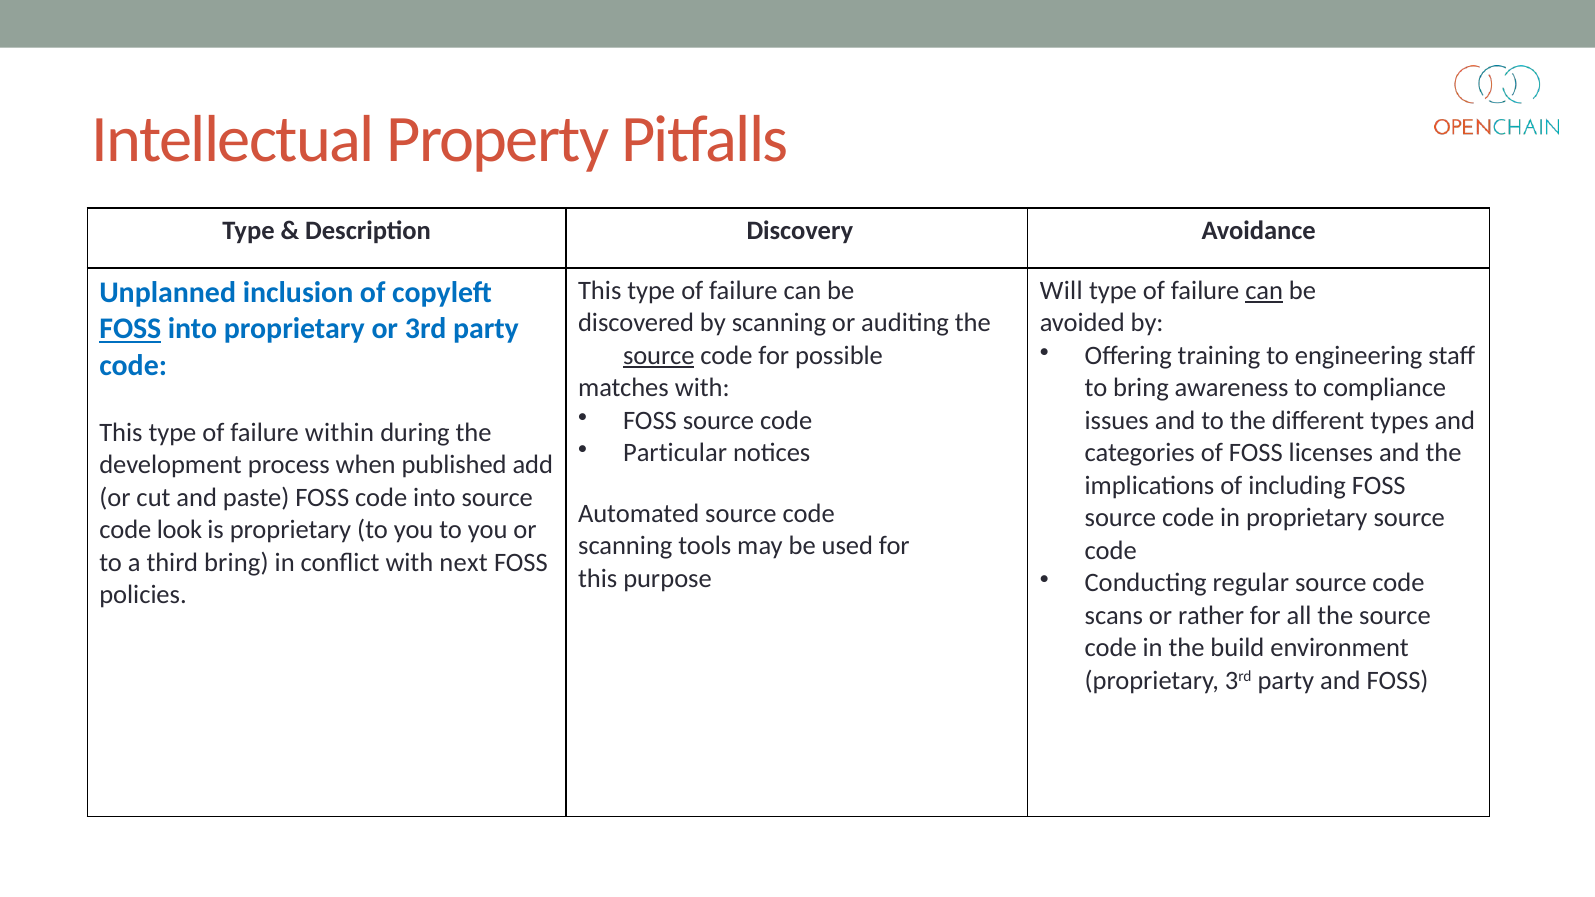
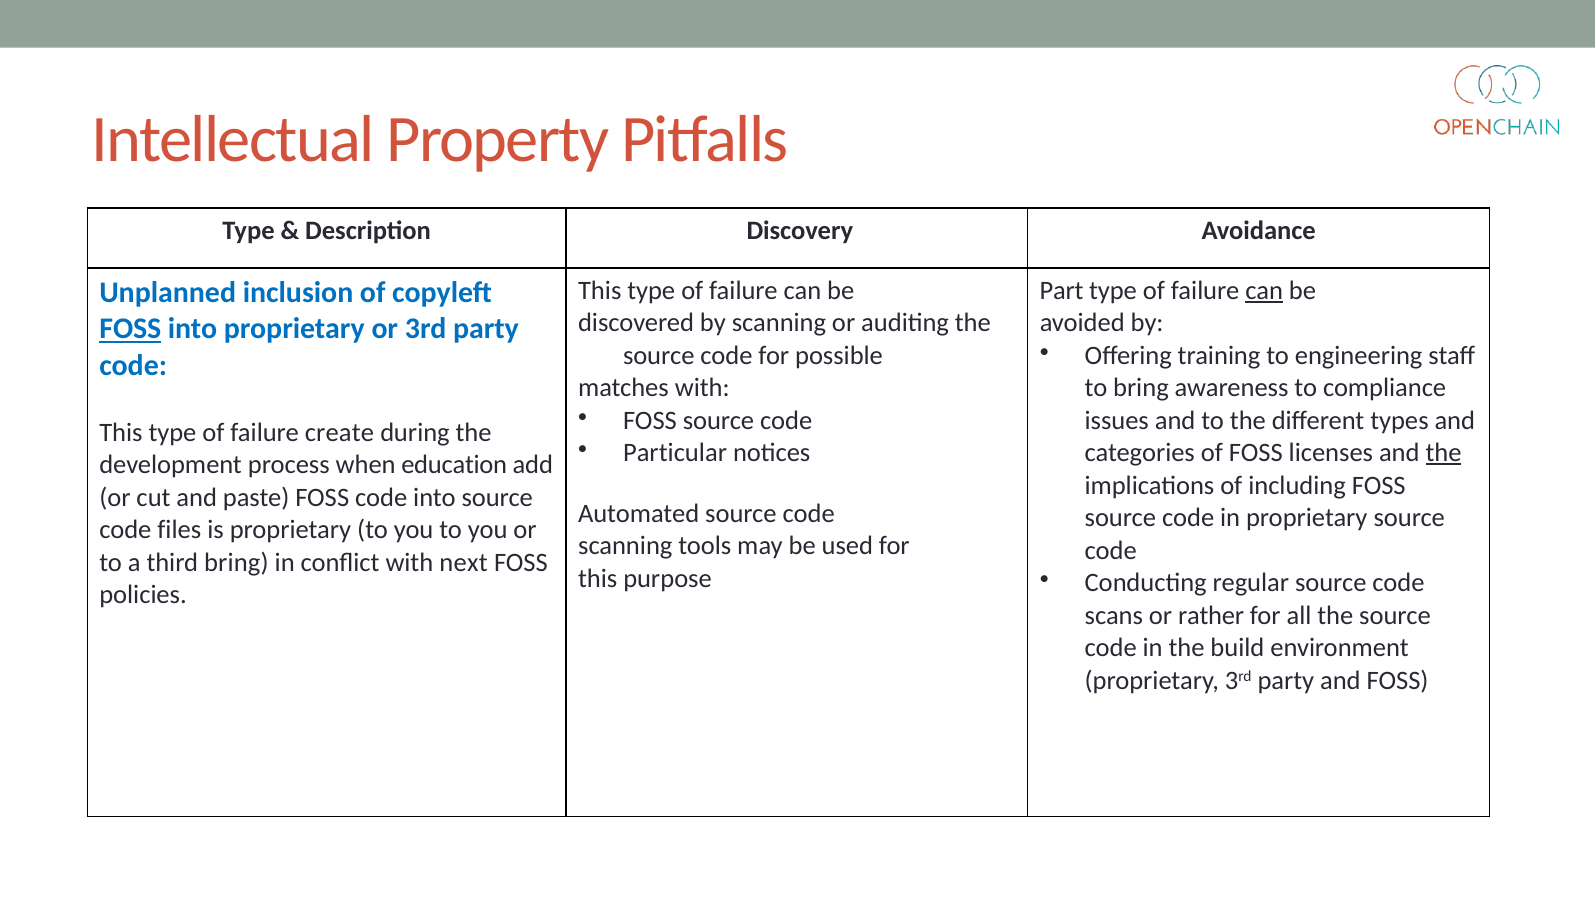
Will: Will -> Part
source at (659, 355) underline: present -> none
within: within -> create
the at (1444, 453) underline: none -> present
published: published -> education
look: look -> files
